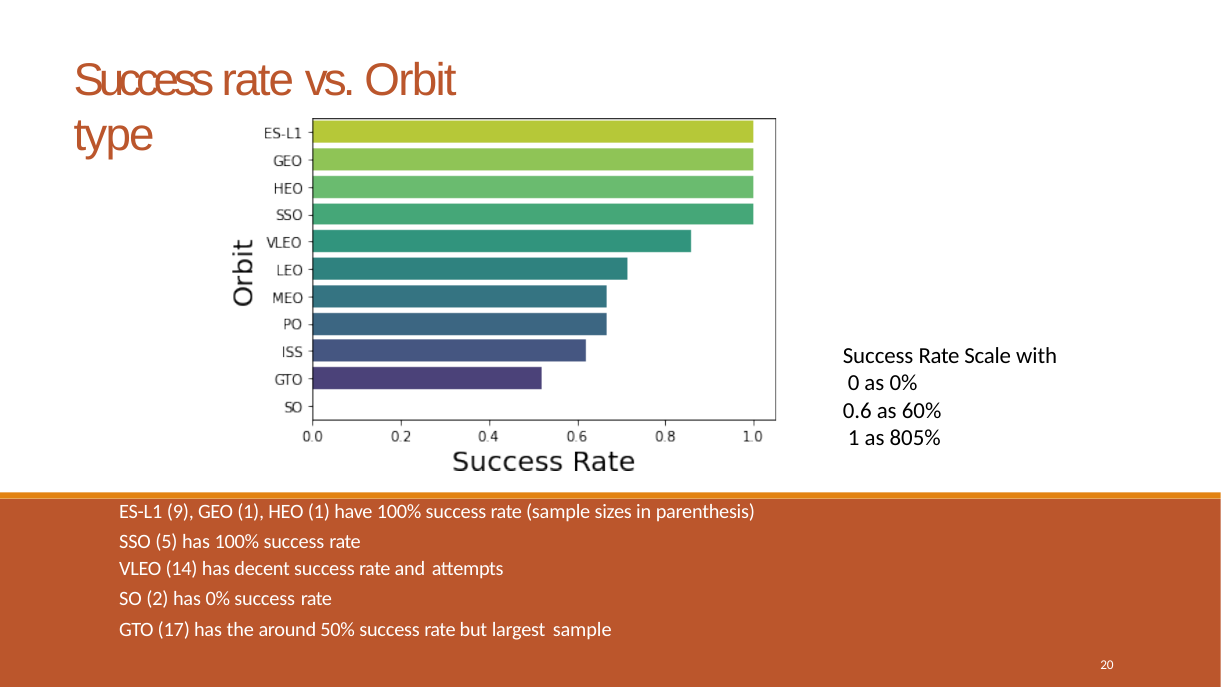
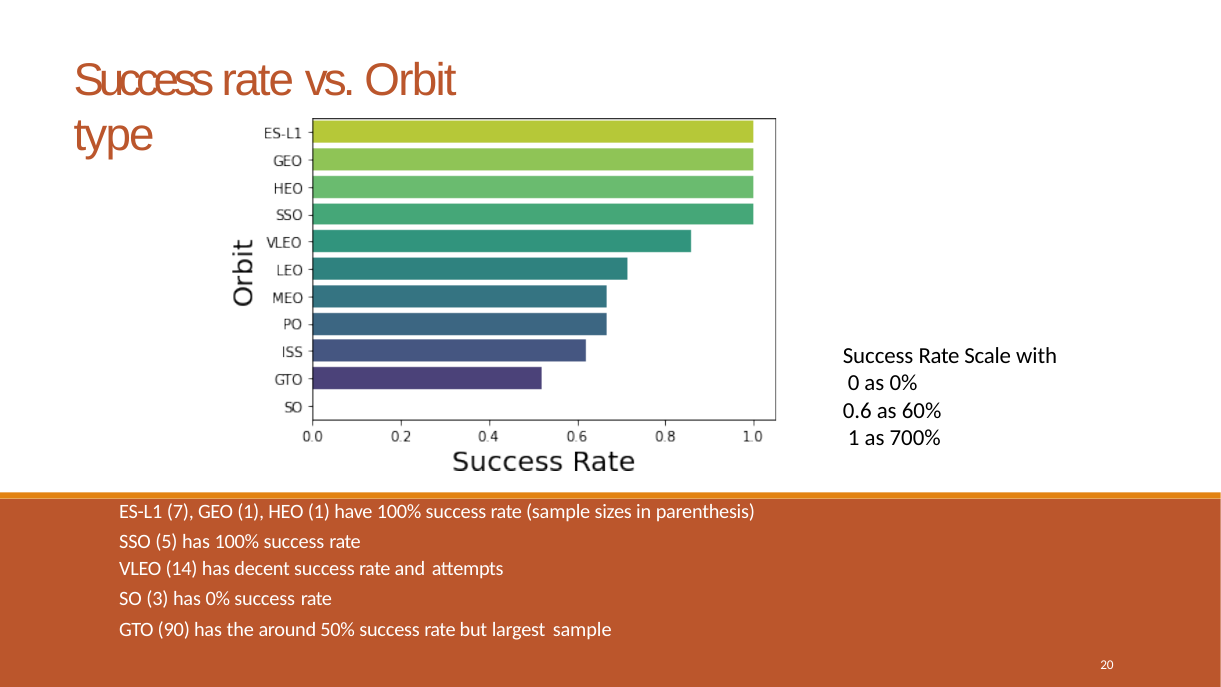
805%: 805% -> 700%
9: 9 -> 7
2: 2 -> 3
17: 17 -> 90
